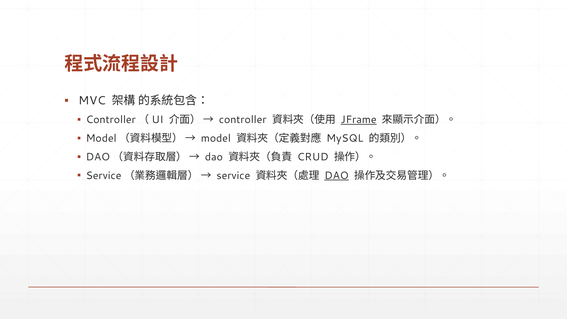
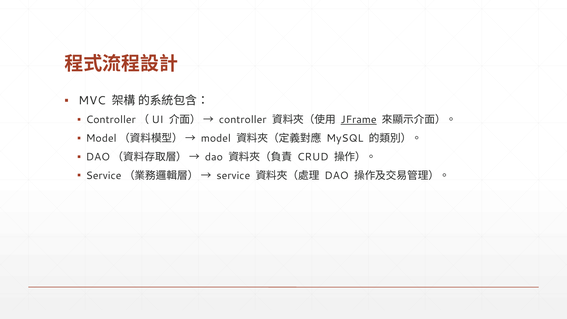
DAO at (336, 175) underline: present -> none
